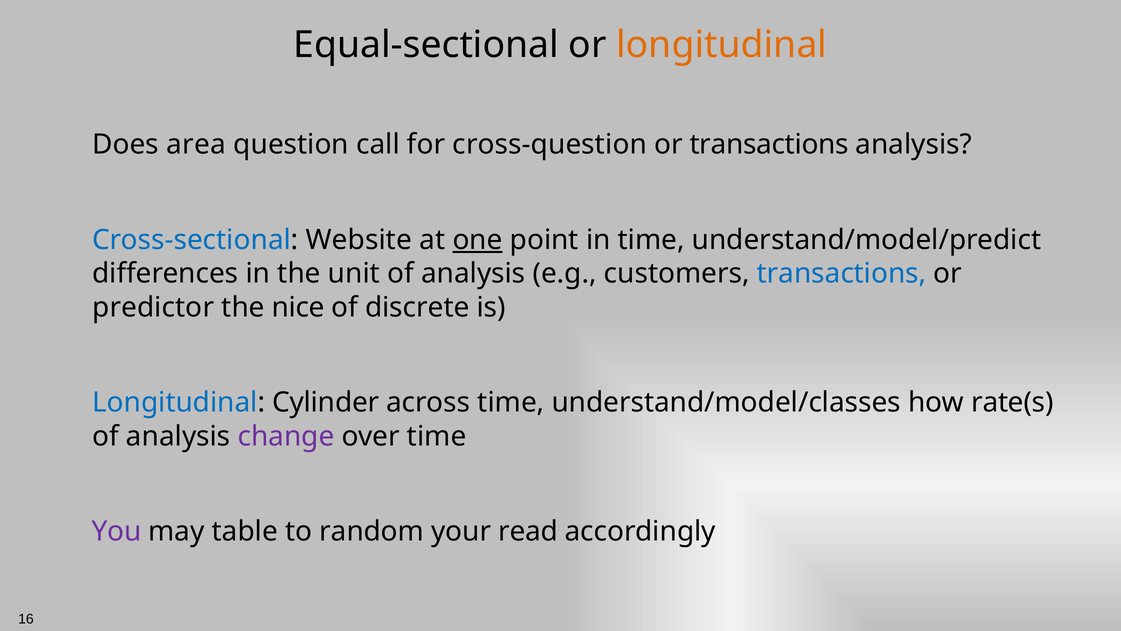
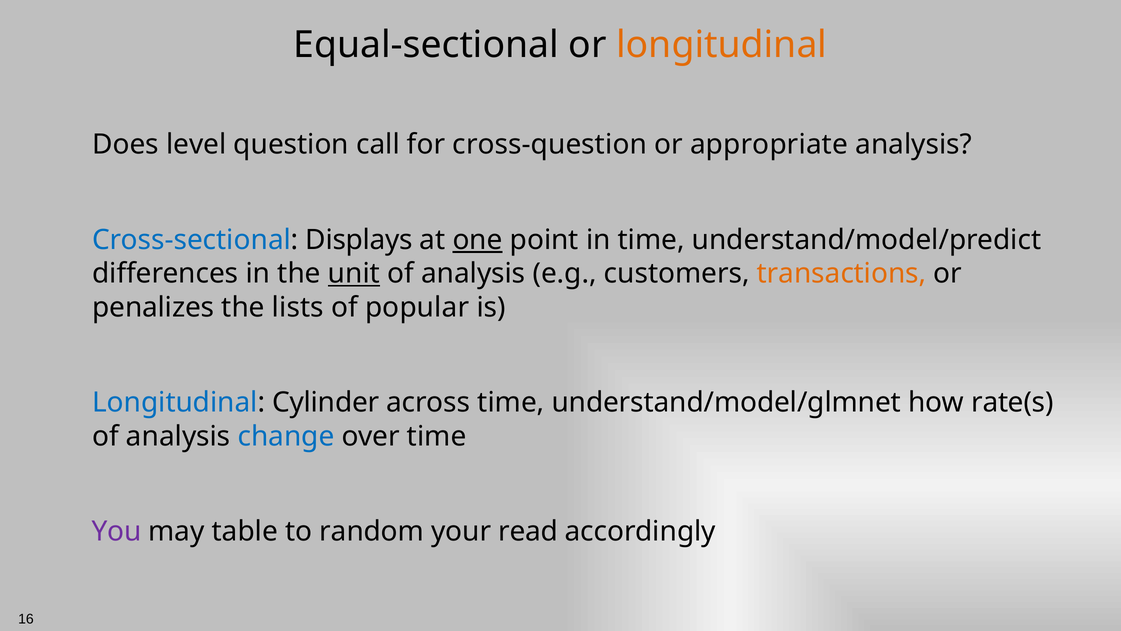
area: area -> level
or transactions: transactions -> appropriate
Website: Website -> Displays
unit underline: none -> present
transactions at (842, 273) colour: blue -> orange
predictor: predictor -> penalizes
nice: nice -> lists
discrete: discrete -> popular
understand/model/classes: understand/model/classes -> understand/model/glmnet
change colour: purple -> blue
